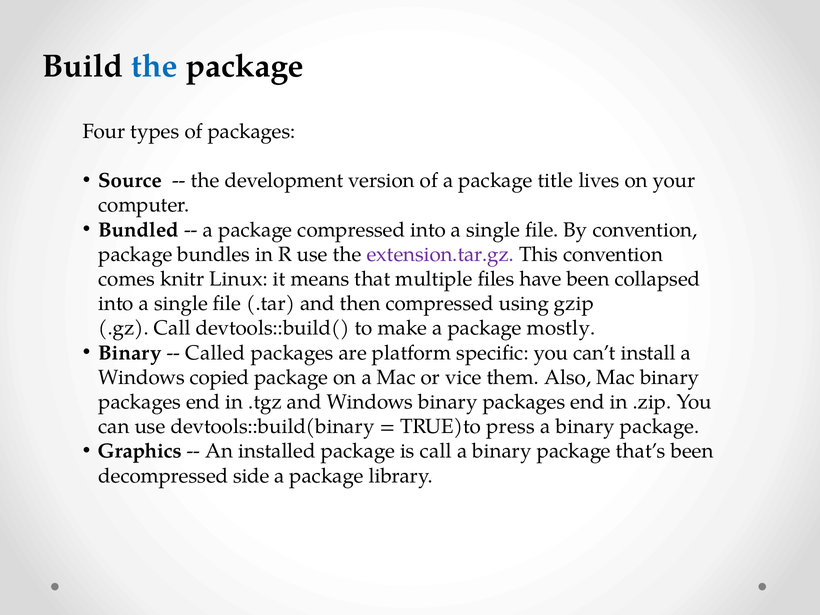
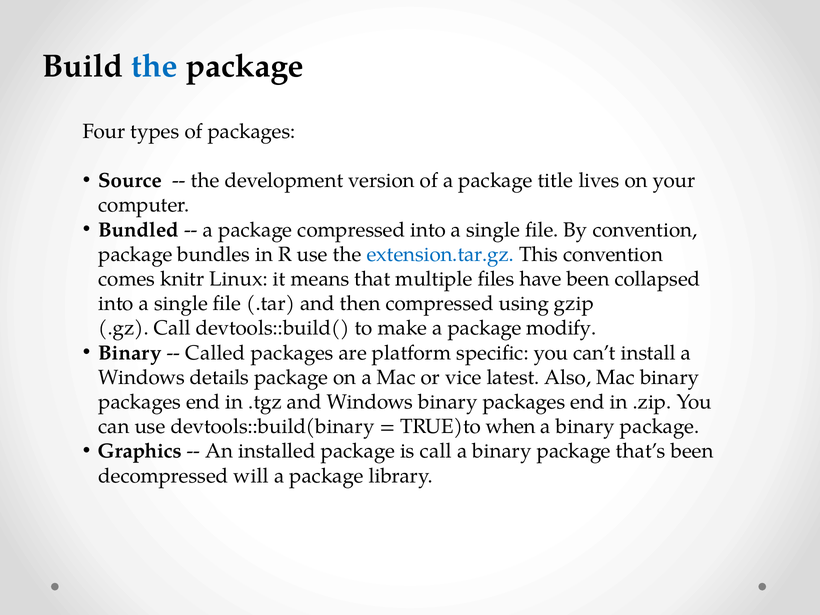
extension.tar.gz colour: purple -> blue
mostly: mostly -> modify
copied: copied -> details
them: them -> latest
press: press -> when
side: side -> will
